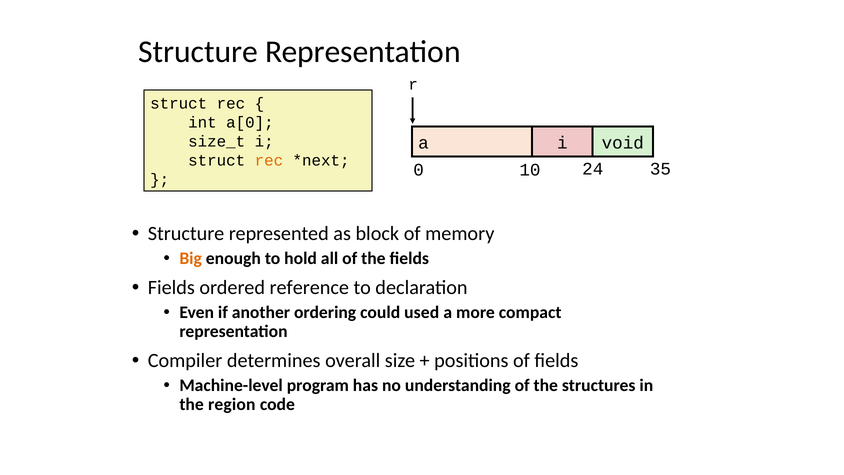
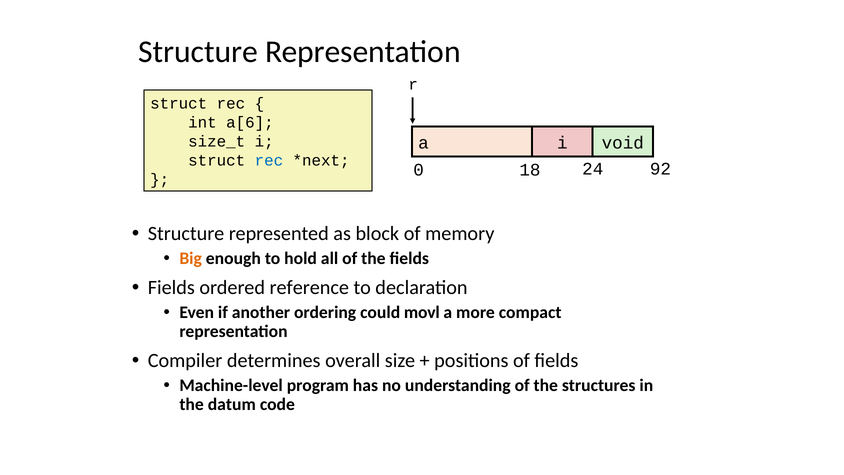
a[0: a[0 -> a[6
rec at (269, 160) colour: orange -> blue
10: 10 -> 18
35: 35 -> 92
used: used -> movl
region: region -> datum
